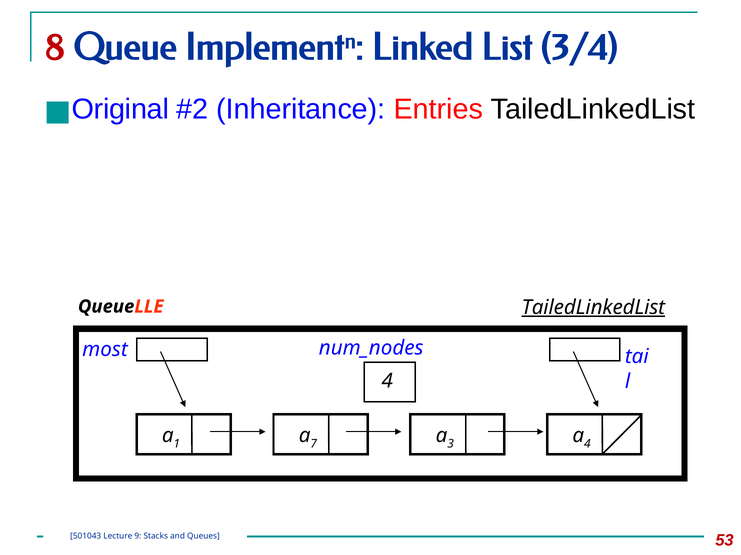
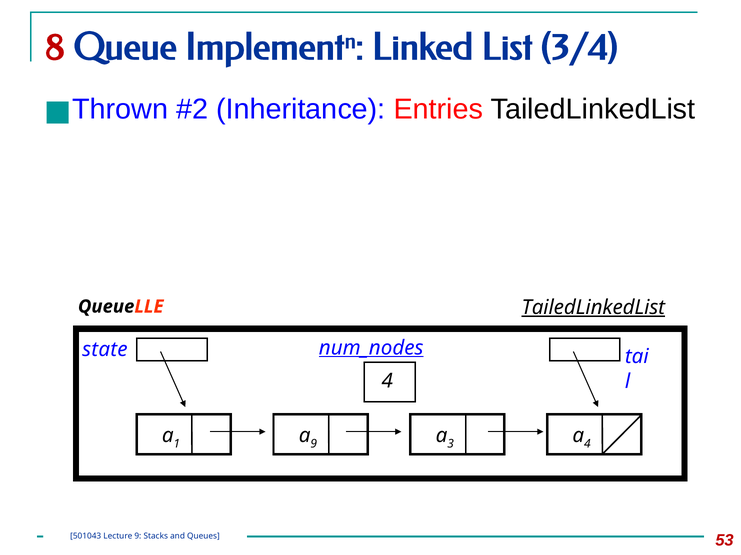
Original: Original -> Thrown
num_nodes underline: none -> present
most: most -> state
7 at (314, 444): 7 -> 9
